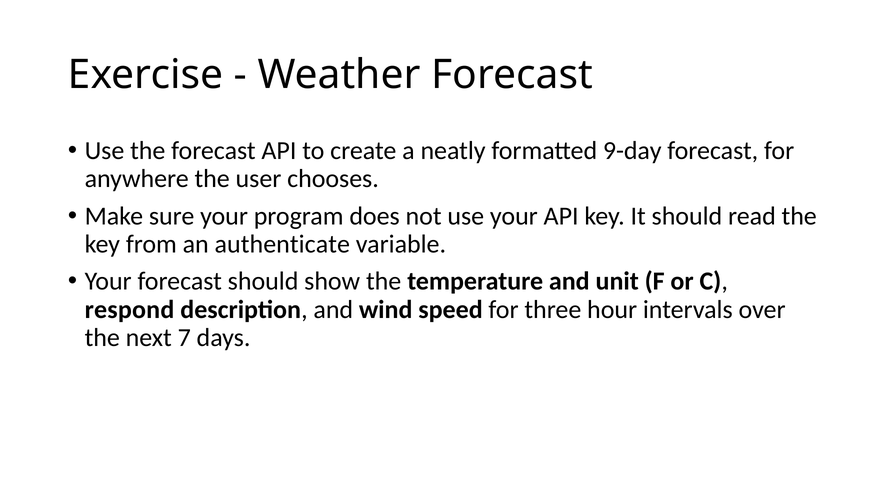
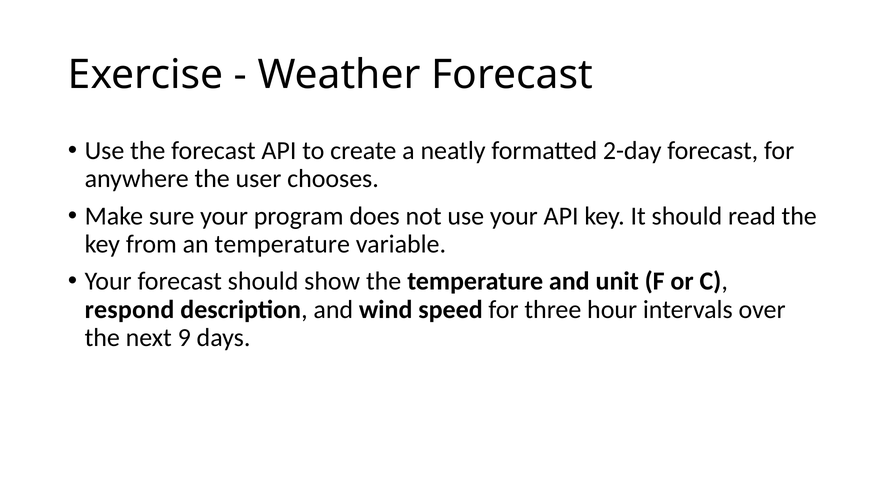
9-day: 9-day -> 2-day
an authenticate: authenticate -> temperature
7: 7 -> 9
